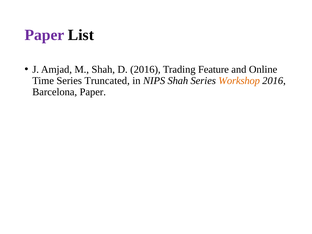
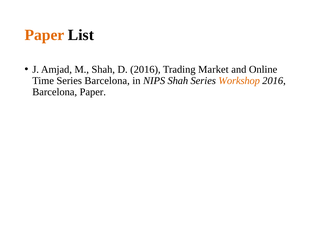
Paper at (44, 35) colour: purple -> orange
Feature: Feature -> Market
Series Truncated: Truncated -> Barcelona
